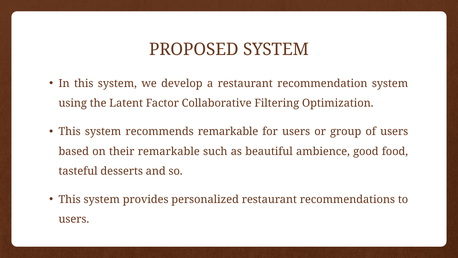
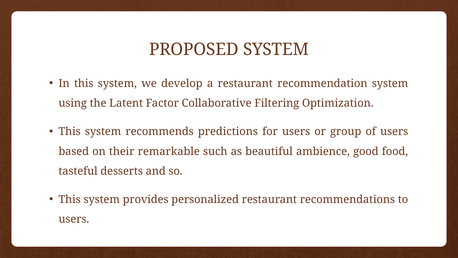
recommends remarkable: remarkable -> predictions
